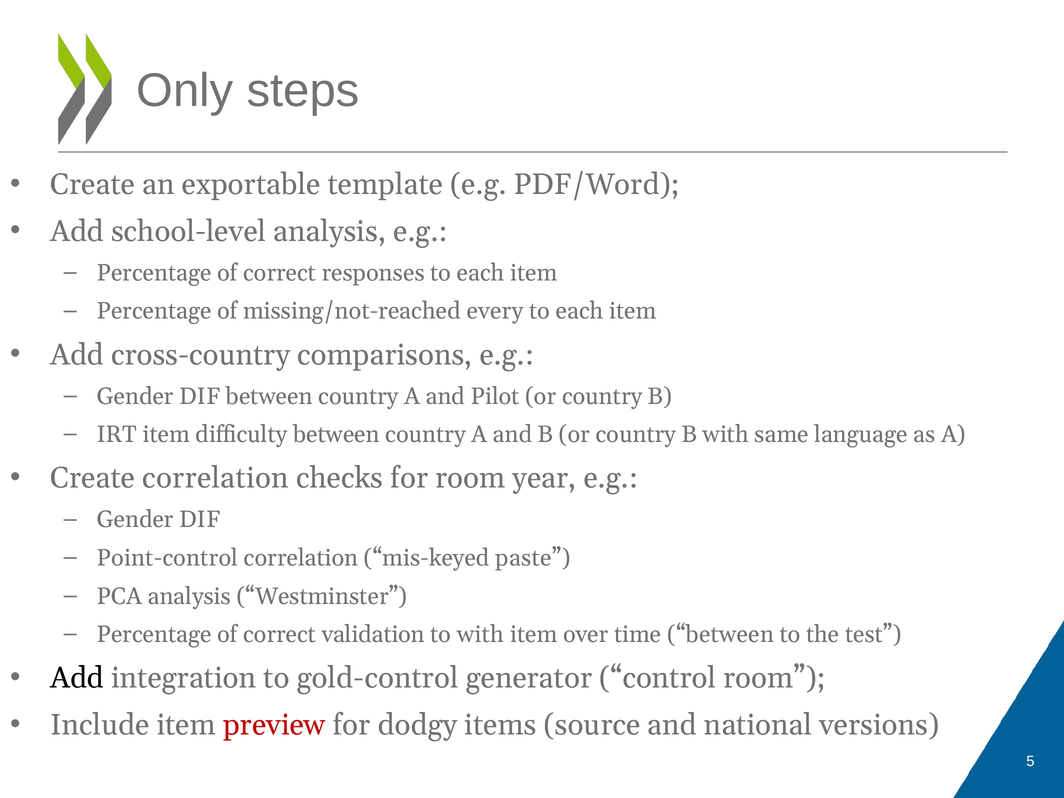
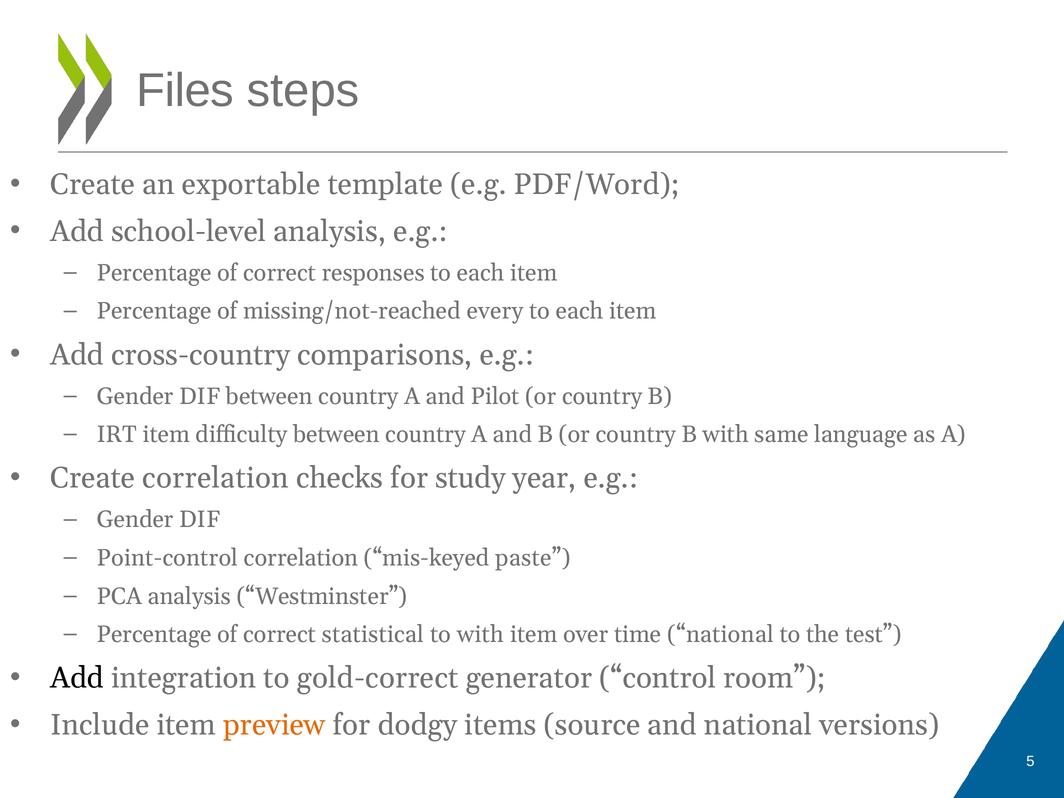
Only: Only -> Files
for room: room -> study
validation: validation -> statistical
time between: between -> national
gold-control: gold-control -> gold-correct
preview colour: red -> orange
